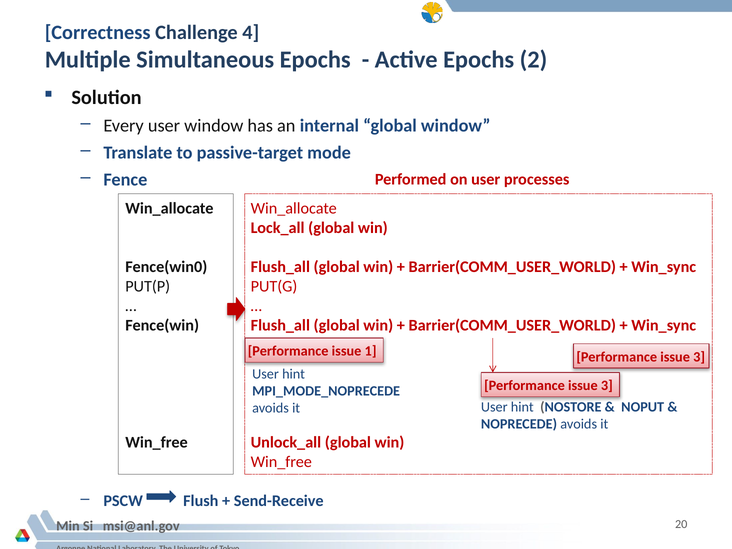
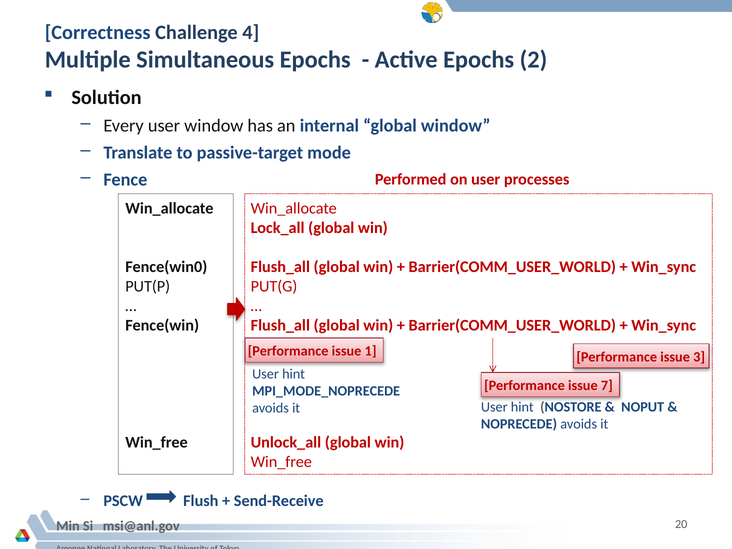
3 at (607, 386): 3 -> 7
